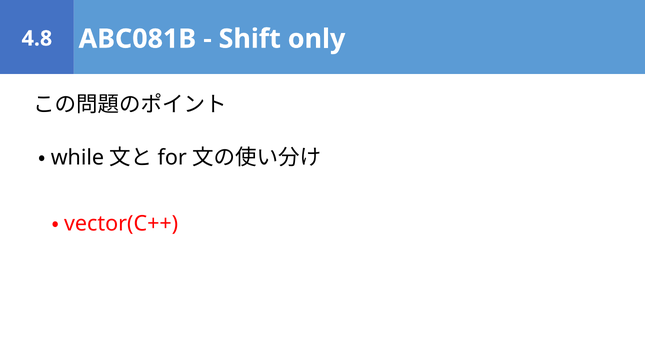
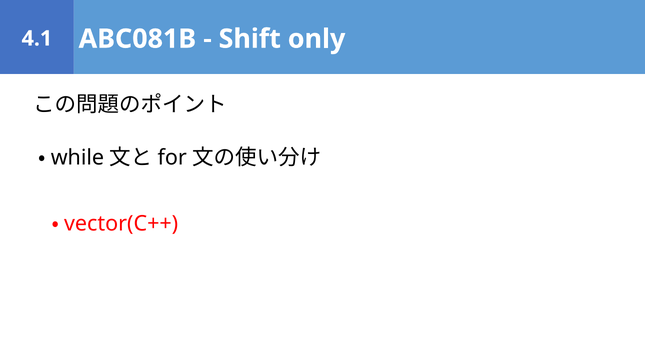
4.8: 4.8 -> 4.1
